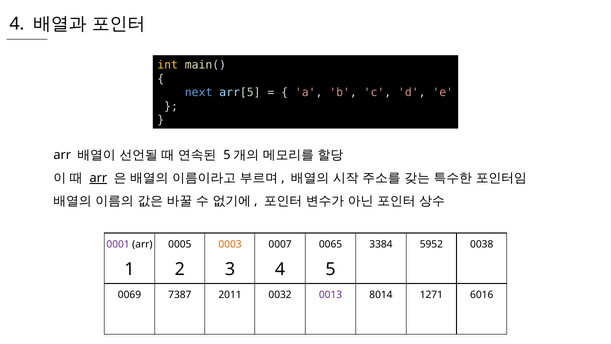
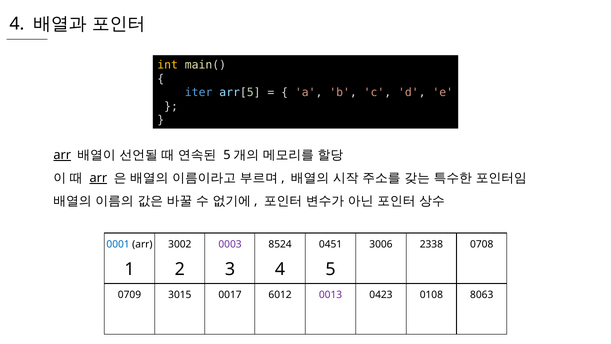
next: next -> iter
arr at (62, 155) underline: none -> present
0001 colour: purple -> blue
0005: 0005 -> 3002
0003 colour: orange -> purple
0007: 0007 -> 8524
0065: 0065 -> 0451
3384: 3384 -> 3006
5952: 5952 -> 2338
0038: 0038 -> 0708
0069: 0069 -> 0709
7387: 7387 -> 3015
2011: 2011 -> 0017
0032: 0032 -> 6012
8014: 8014 -> 0423
1271: 1271 -> 0108
6016: 6016 -> 8063
